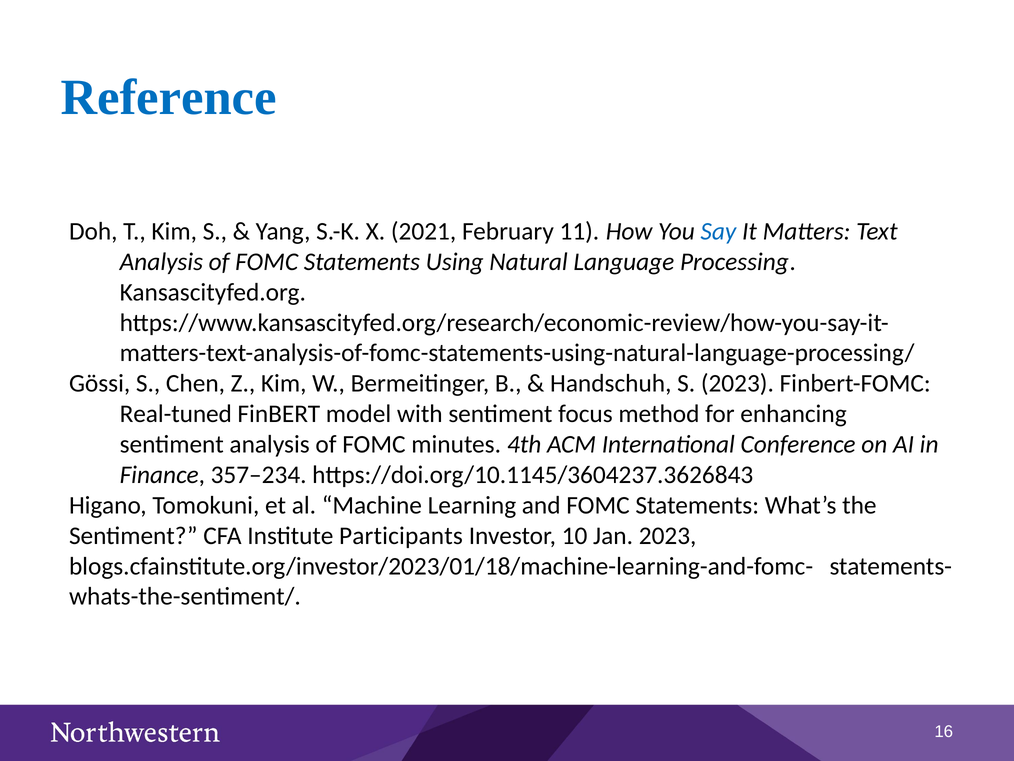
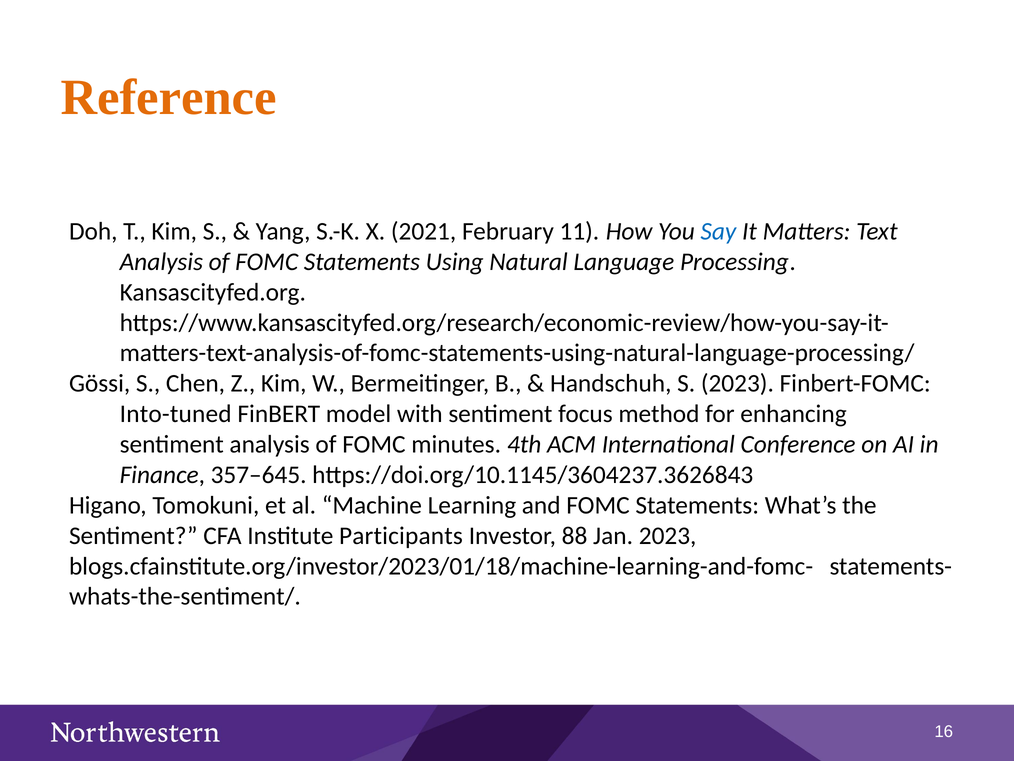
Reference colour: blue -> orange
Real-tuned: Real-tuned -> Into-tuned
357–234: 357–234 -> 357–645
10: 10 -> 88
